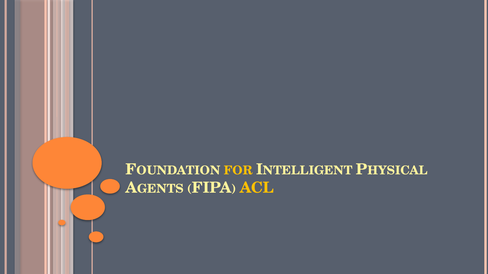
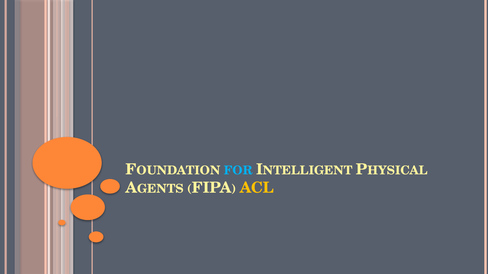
FOR colour: yellow -> light blue
